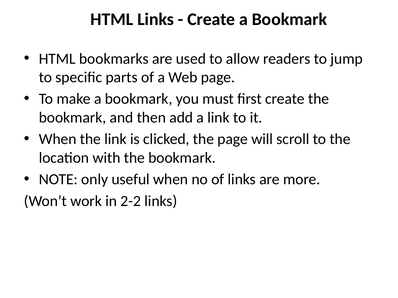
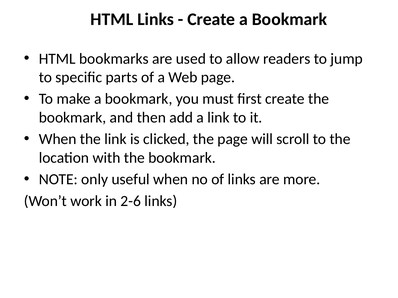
2-2: 2-2 -> 2-6
